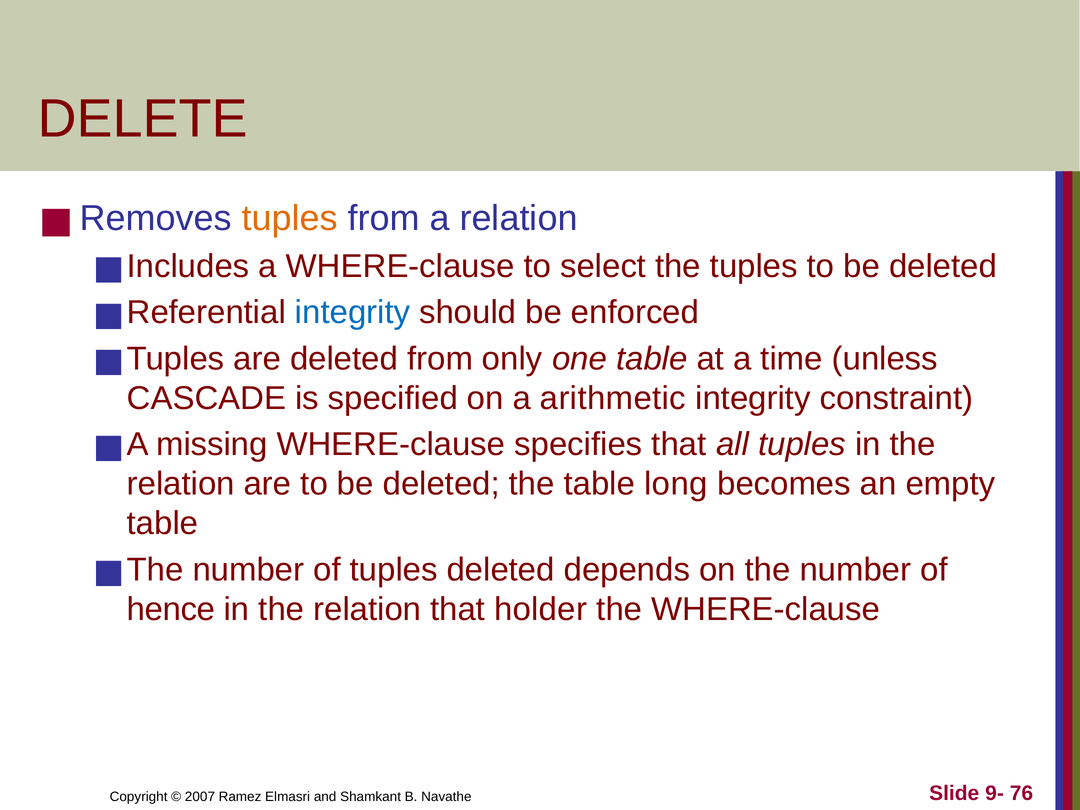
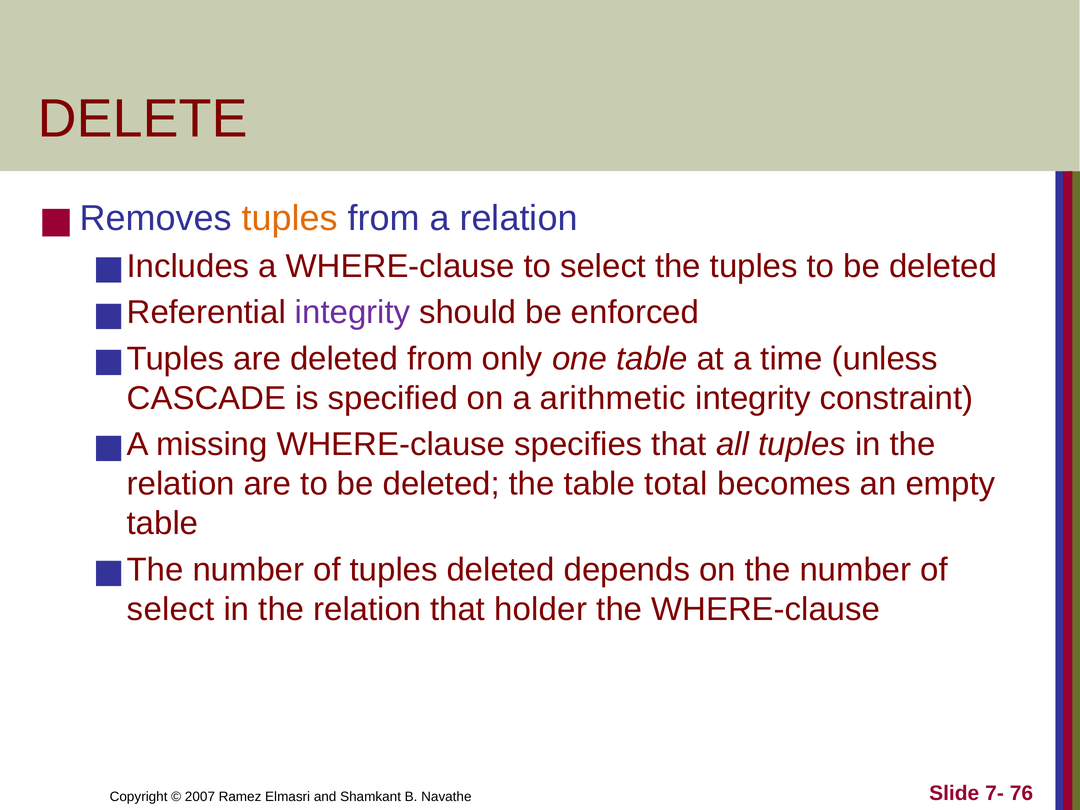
integrity at (353, 312) colour: blue -> purple
long: long -> total
hence at (171, 609): hence -> select
9-: 9- -> 7-
